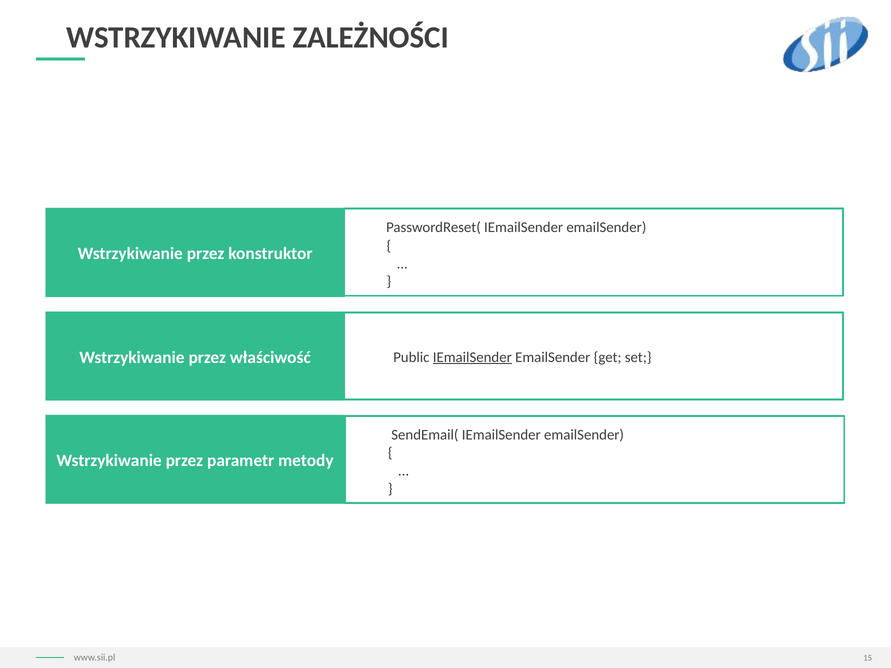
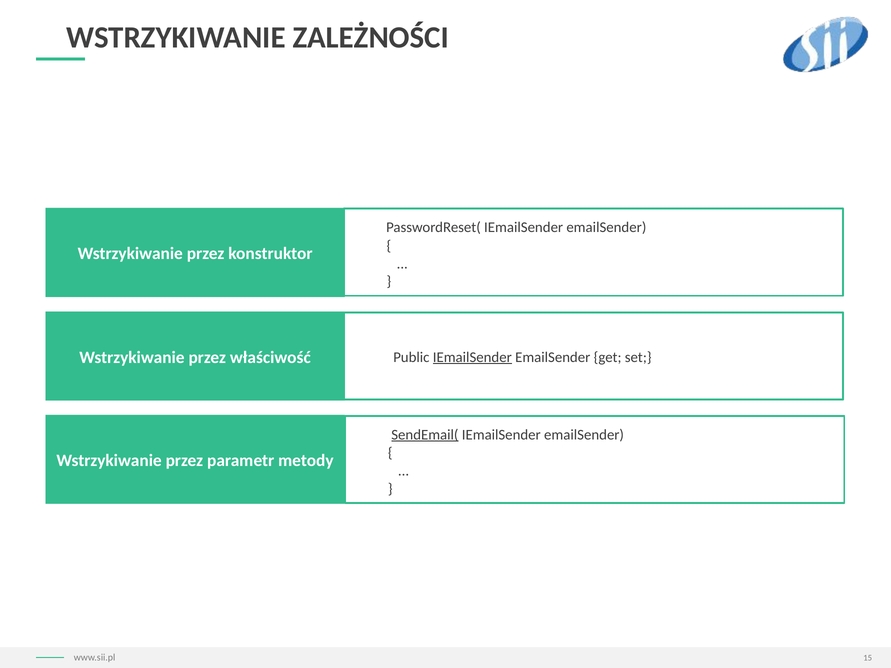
SendEmail( underline: none -> present
